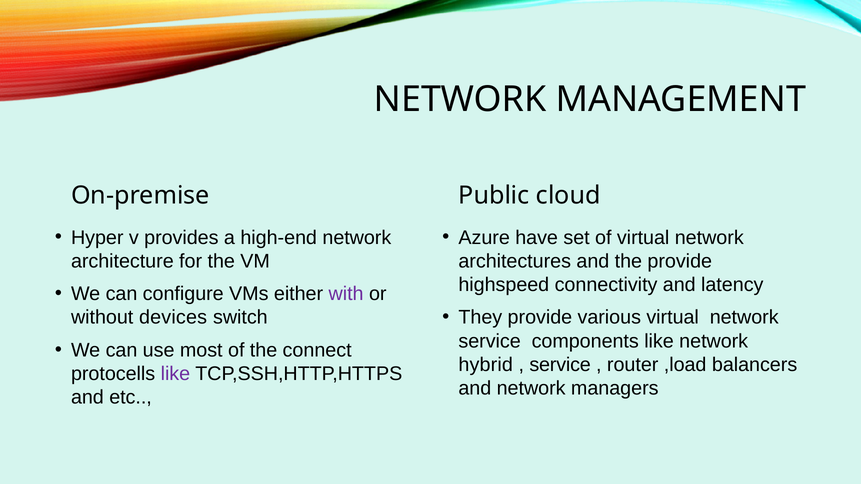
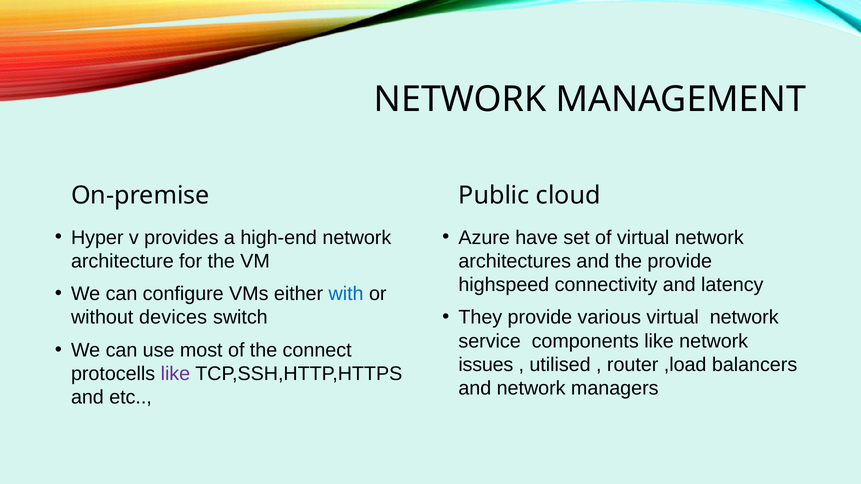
with colour: purple -> blue
hybrid: hybrid -> issues
service at (560, 365): service -> utilised
